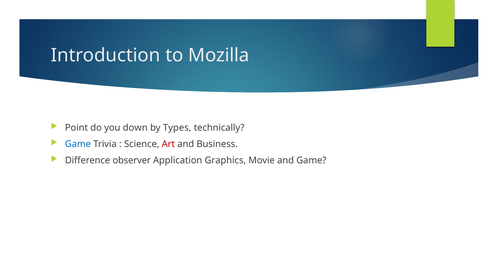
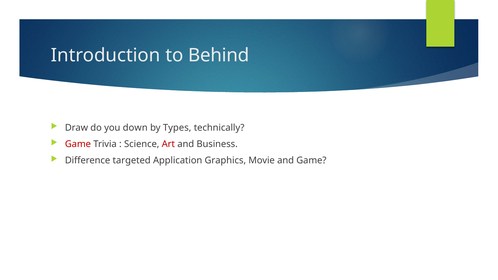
Mozilla: Mozilla -> Behind
Point: Point -> Draw
Game at (78, 144) colour: blue -> red
observer: observer -> targeted
